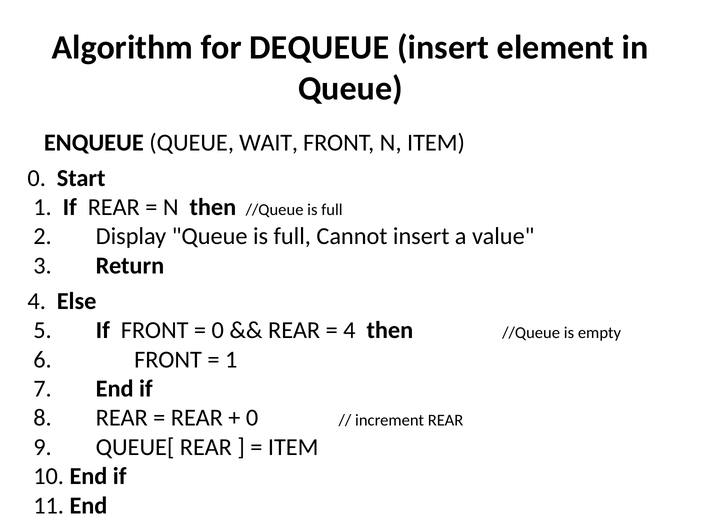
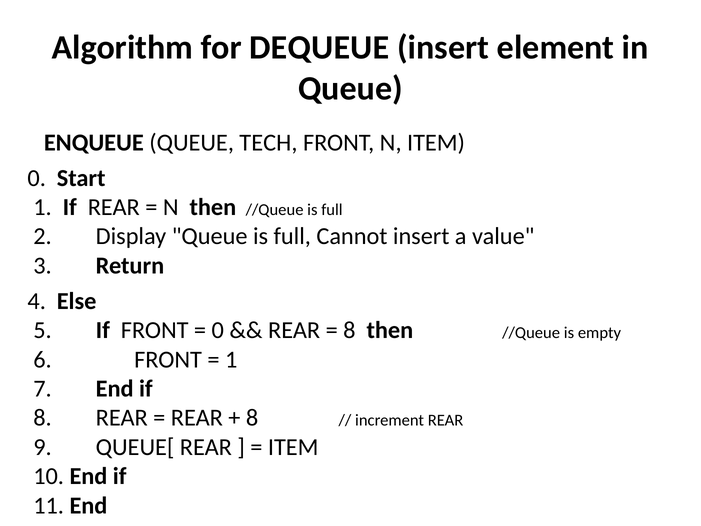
WAIT: WAIT -> TECH
4 at (349, 330): 4 -> 8
0 at (252, 418): 0 -> 8
